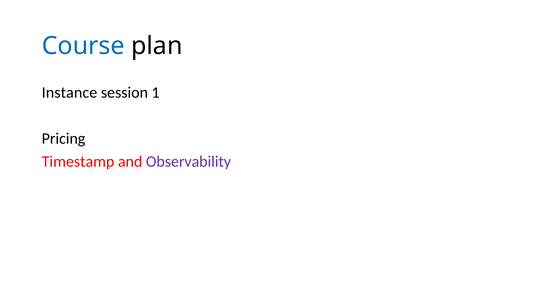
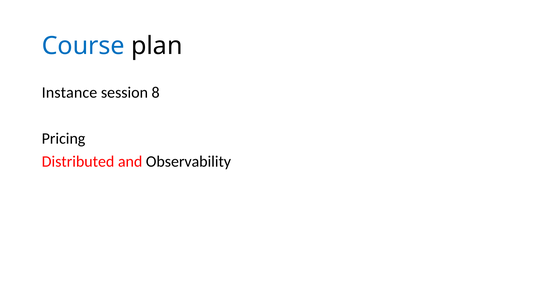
1: 1 -> 8
Timestamp: Timestamp -> Distributed
Observability colour: purple -> black
